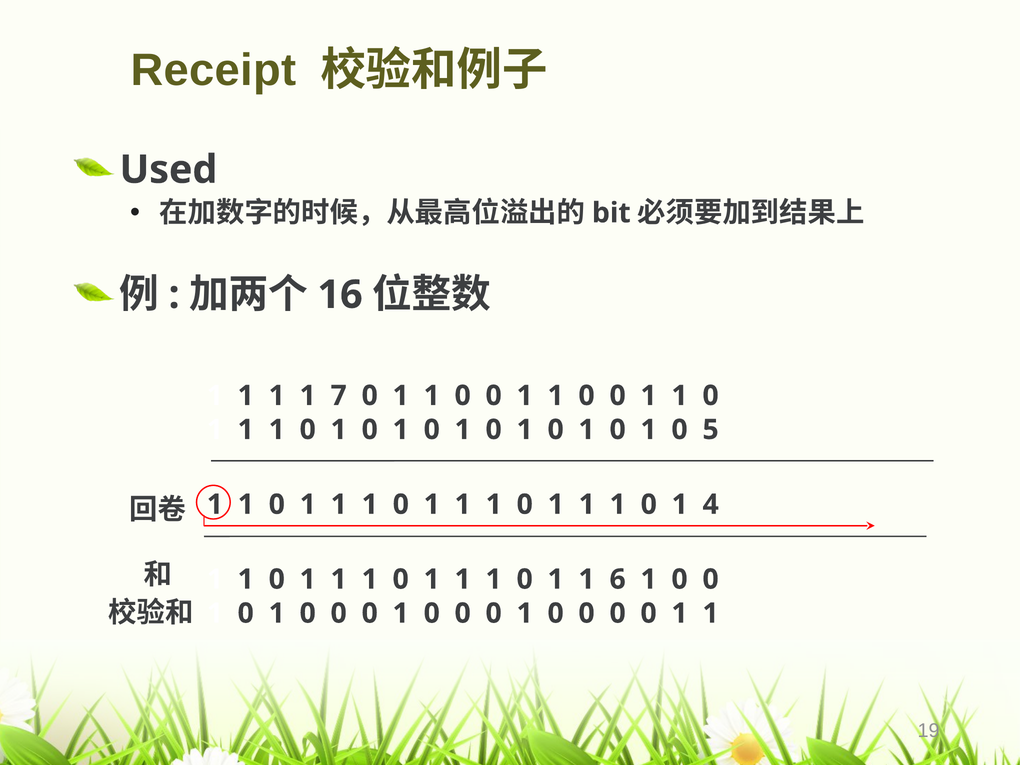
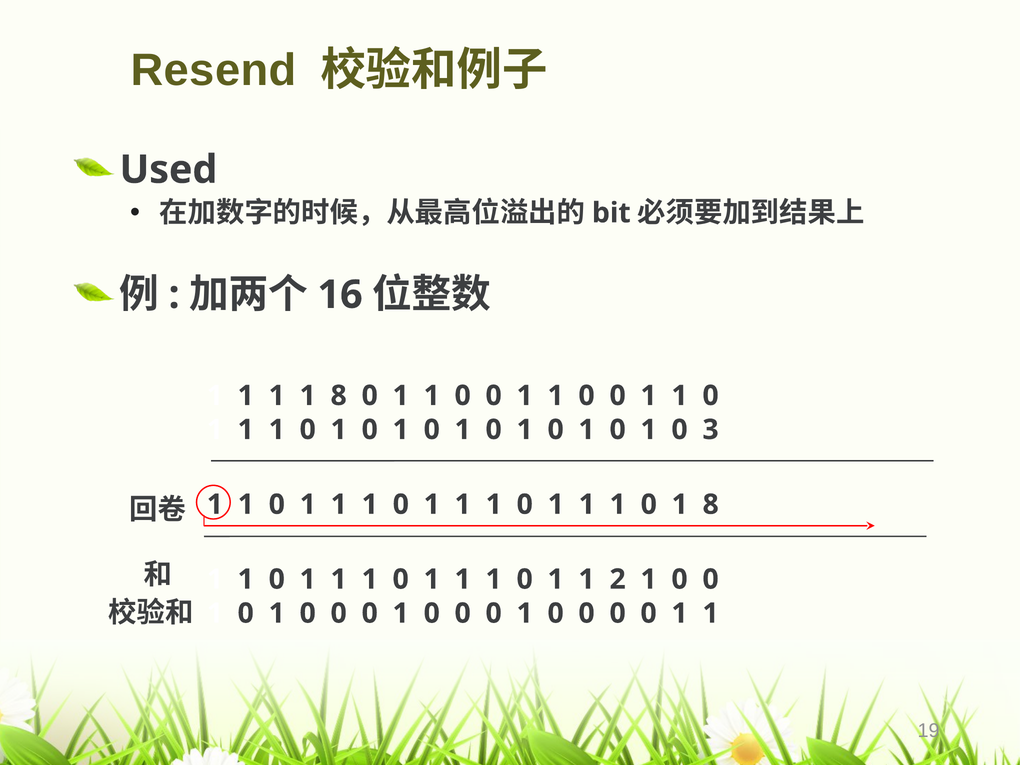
Receipt: Receipt -> Resend
1 1 7: 7 -> 8
5: 5 -> 3
0 1 4: 4 -> 8
6: 6 -> 2
